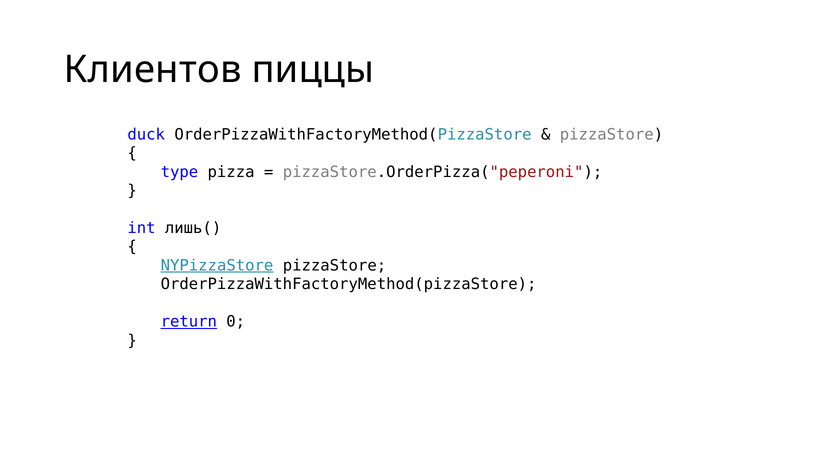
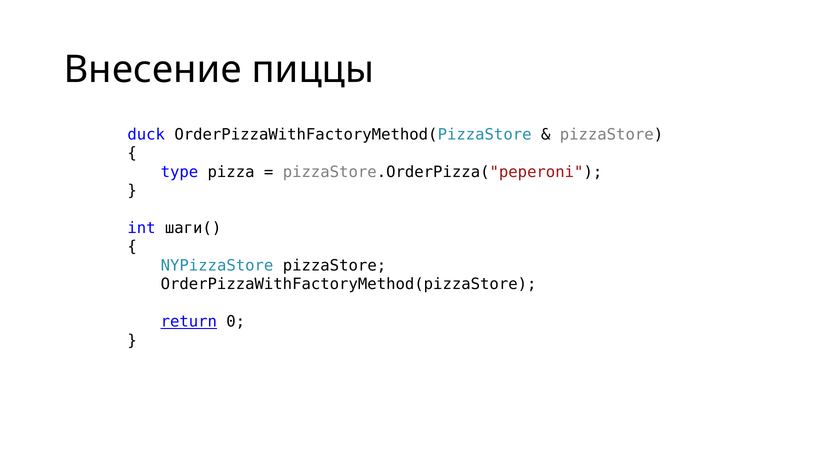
Клиентов: Клиентов -> Внесение
лишь(: лишь( -> шаги(
NYPizzaStore underline: present -> none
